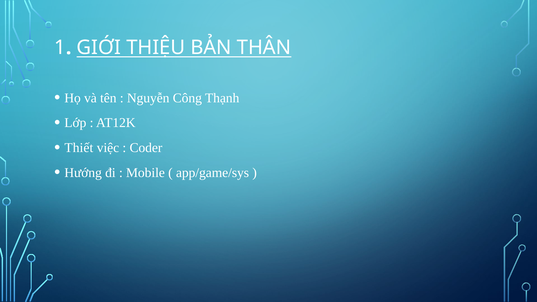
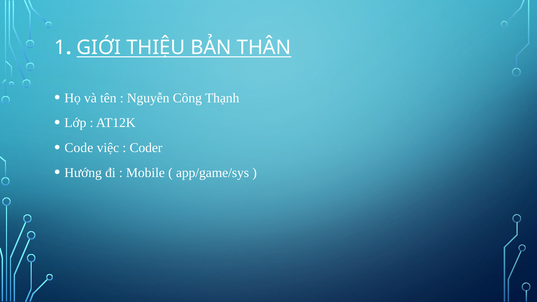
Thiết: Thiết -> Code
